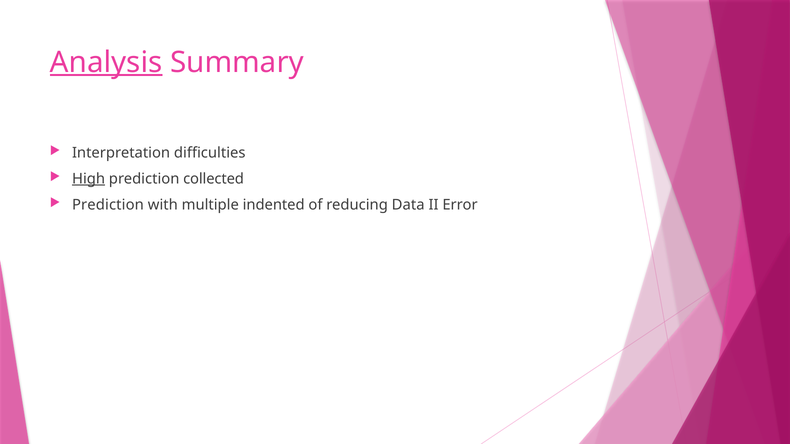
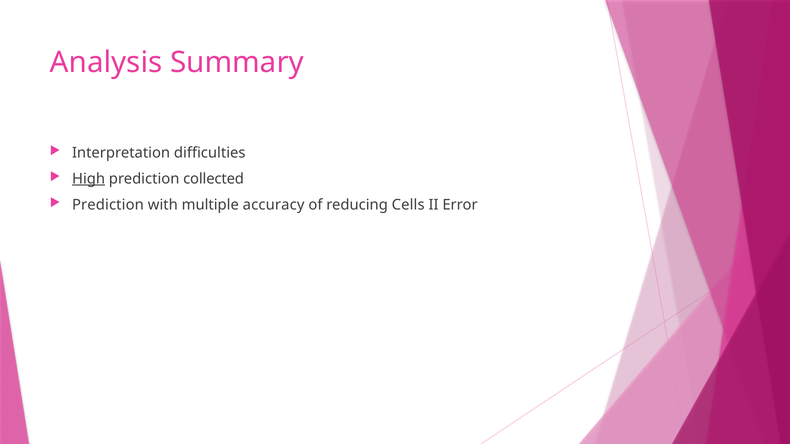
Analysis underline: present -> none
indented: indented -> accuracy
Data: Data -> Cells
